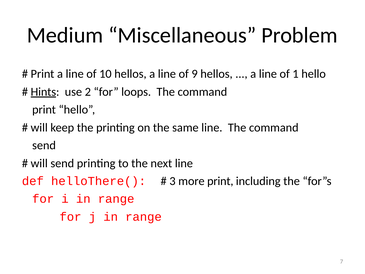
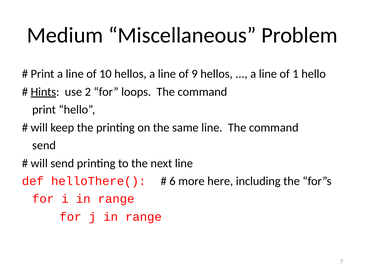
3: 3 -> 6
more print: print -> here
